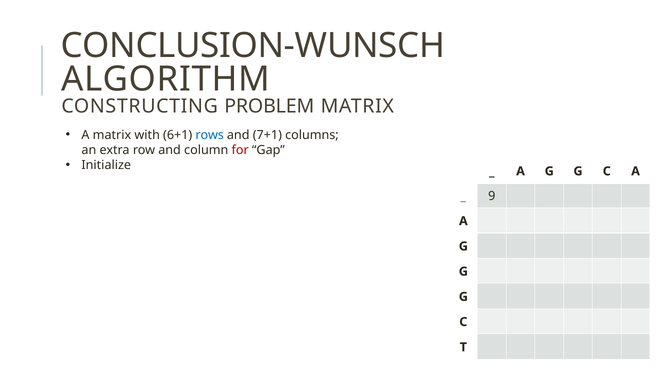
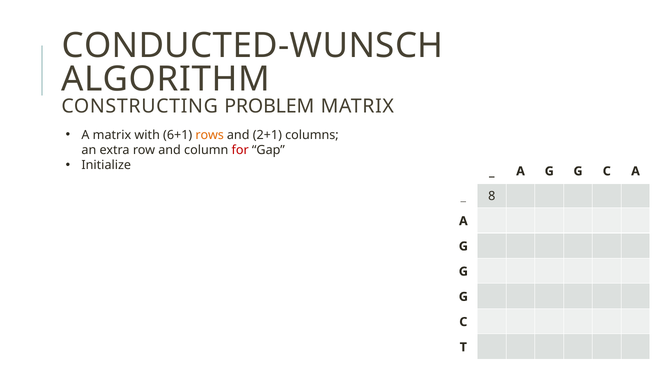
CONCLUSION-WUNSCH: CONCLUSION-WUNSCH -> CONDUCTED-WUNSCH
rows colour: blue -> orange
7+1: 7+1 -> 2+1
9: 9 -> 8
